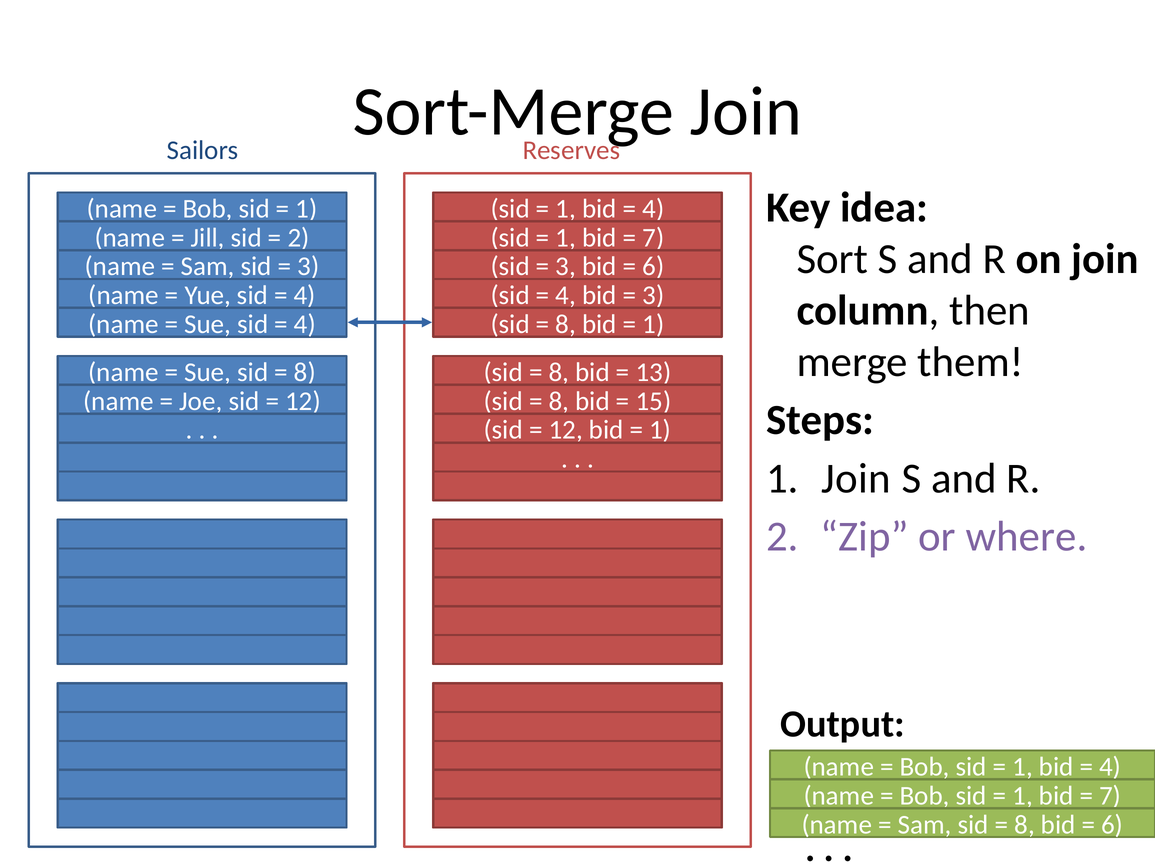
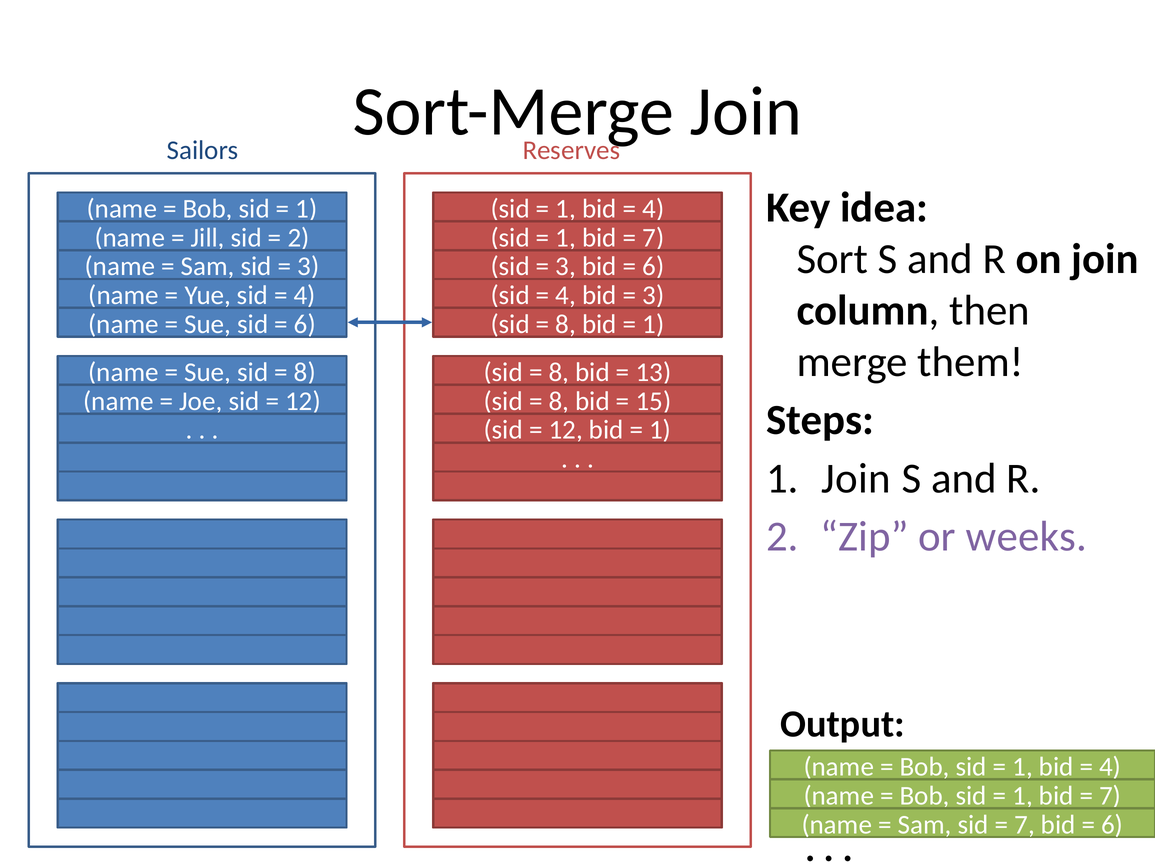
4 at (305, 324): 4 -> 6
where: where -> weeks
8 at (1025, 825): 8 -> 7
